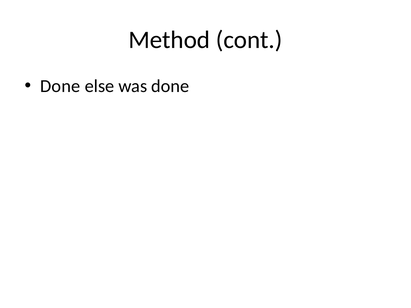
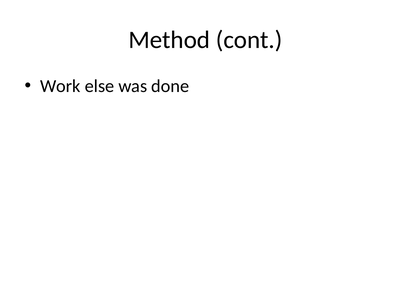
Done at (60, 86): Done -> Work
